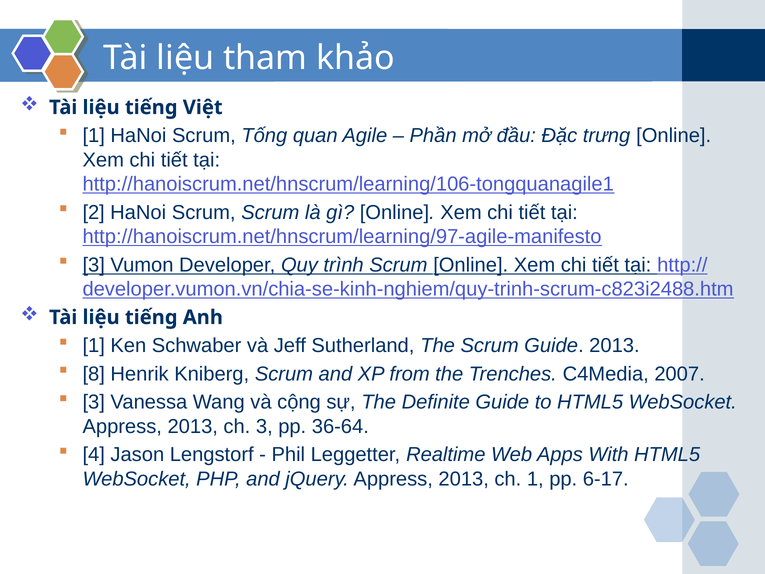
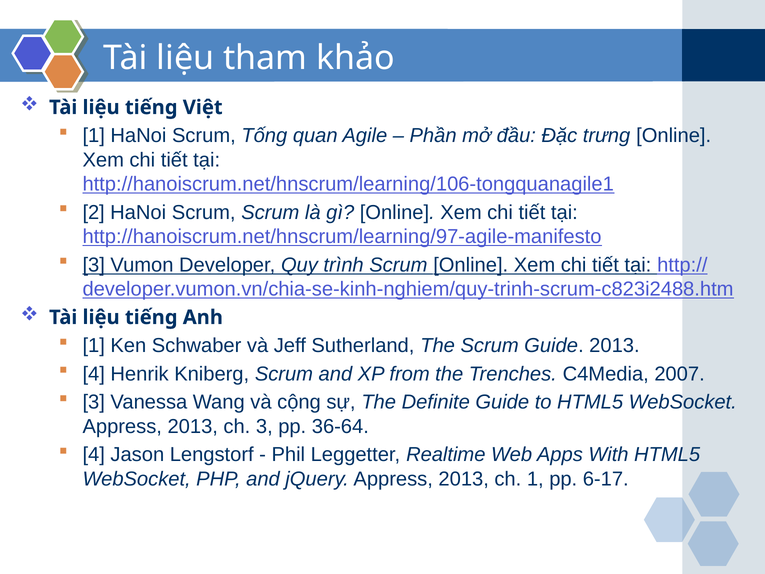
8 at (94, 374): 8 -> 4
